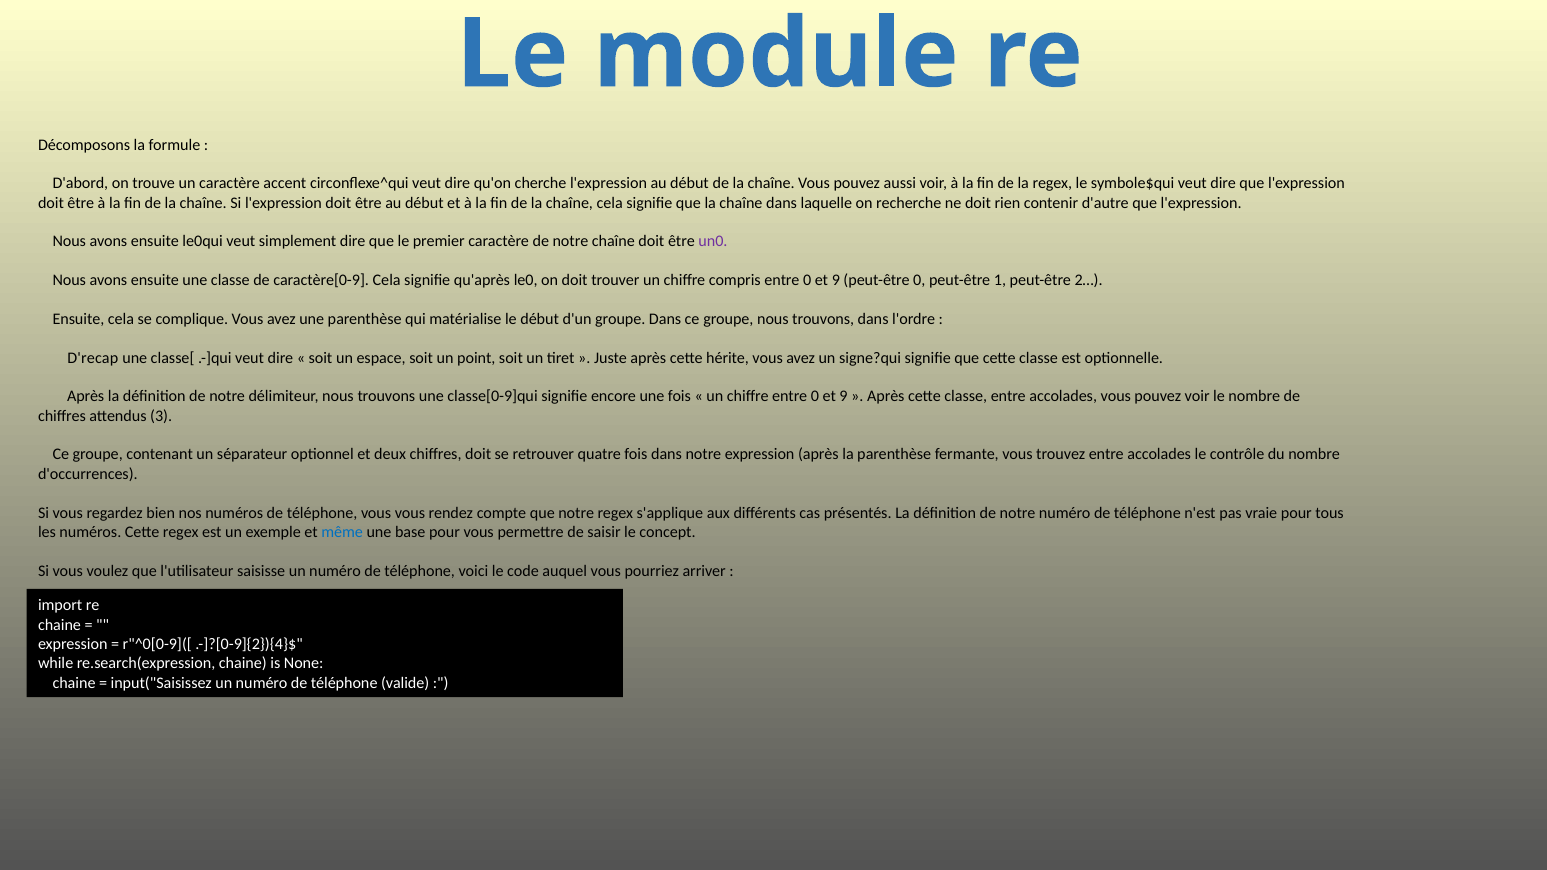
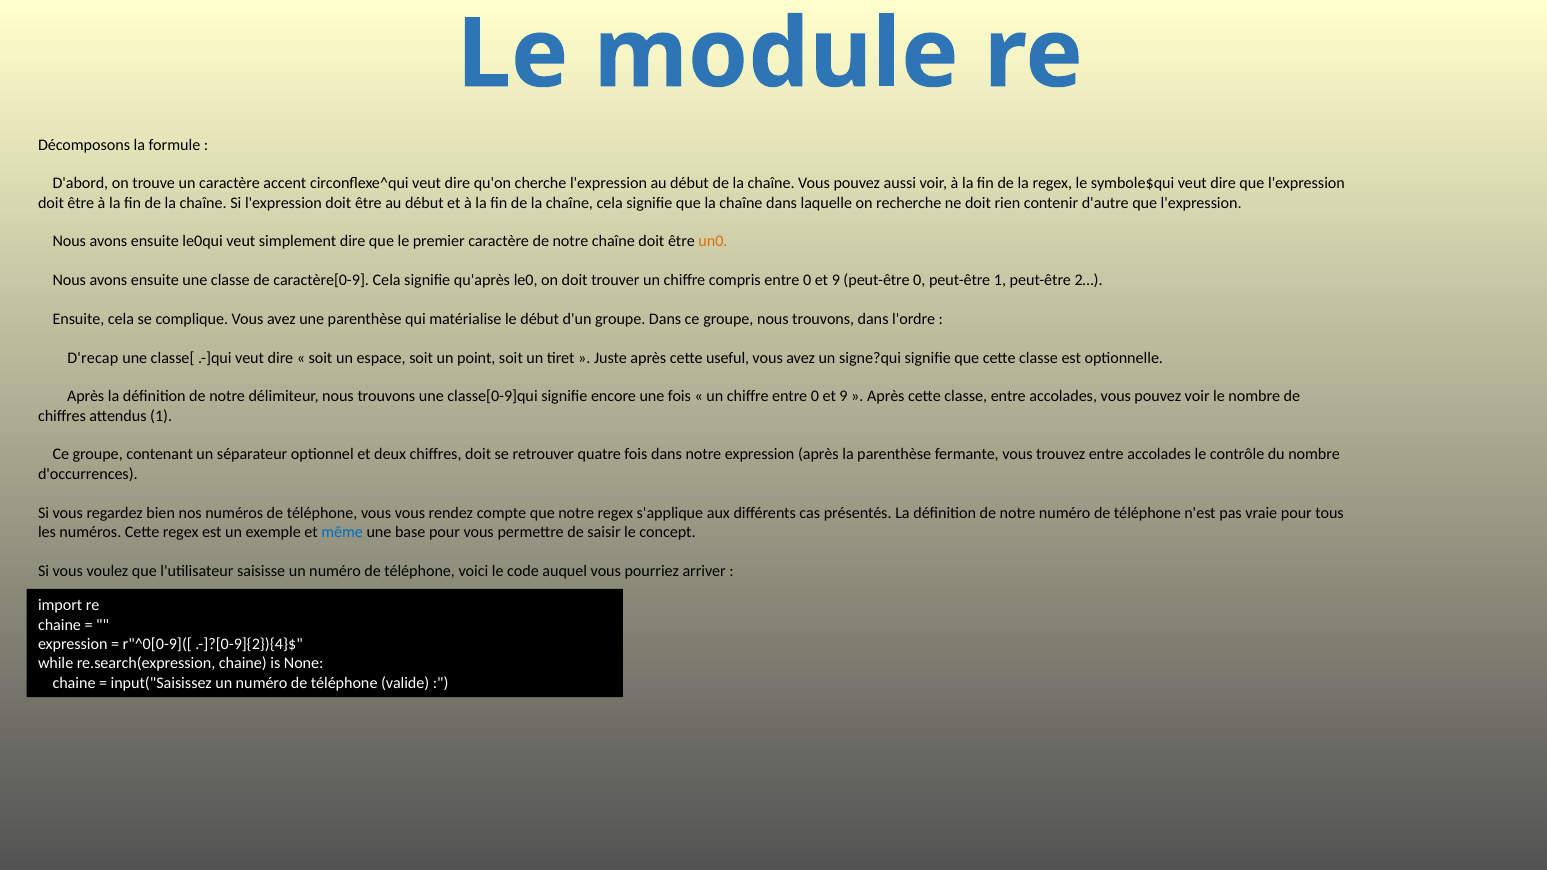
un0 colour: purple -> orange
hérite: hérite -> useful
attendus 3: 3 -> 1
